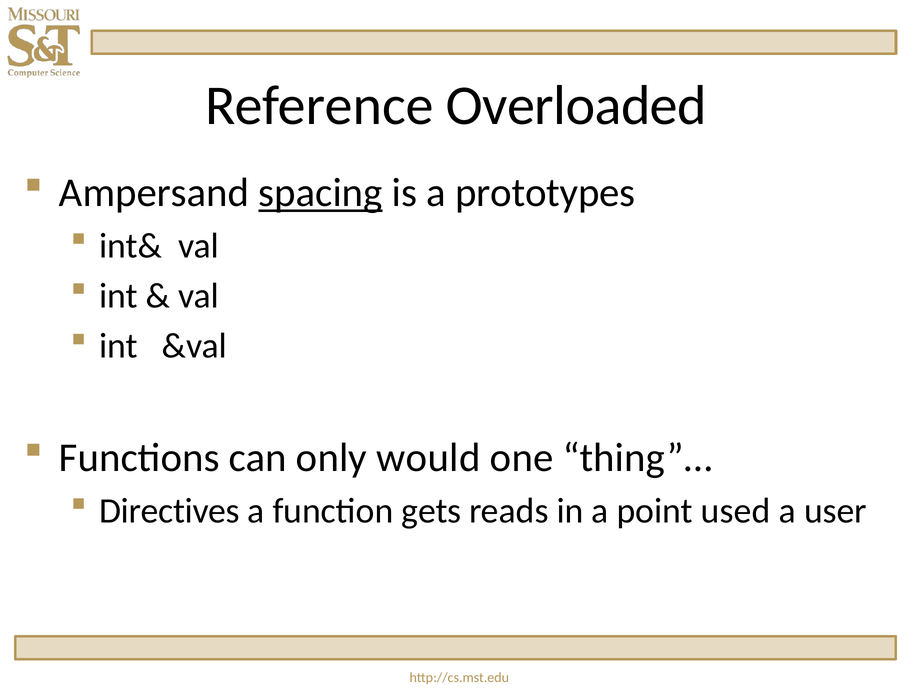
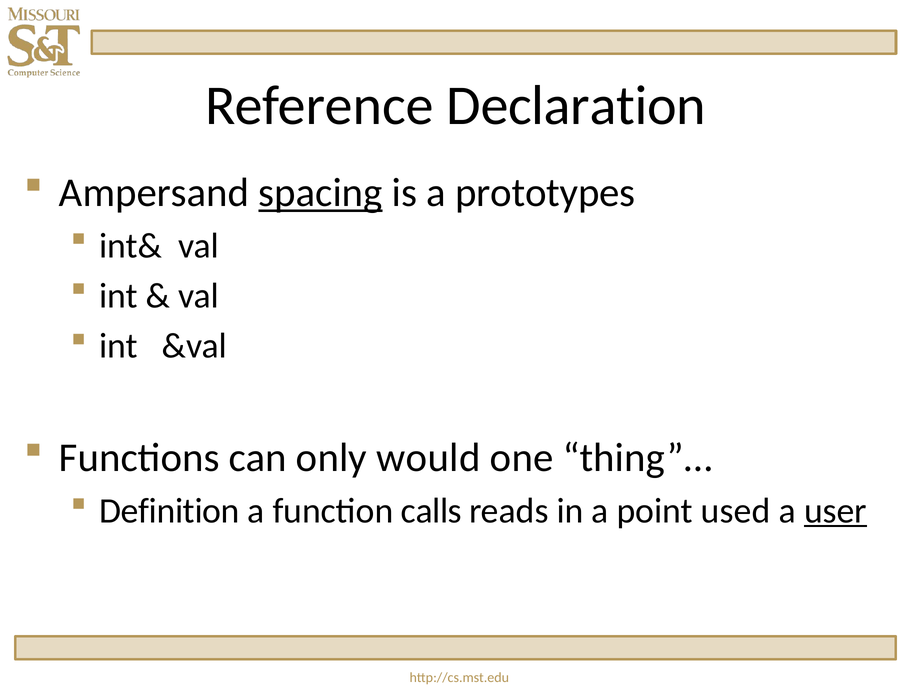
Overloaded: Overloaded -> Declaration
Directives: Directives -> Definition
gets: gets -> calls
user underline: none -> present
